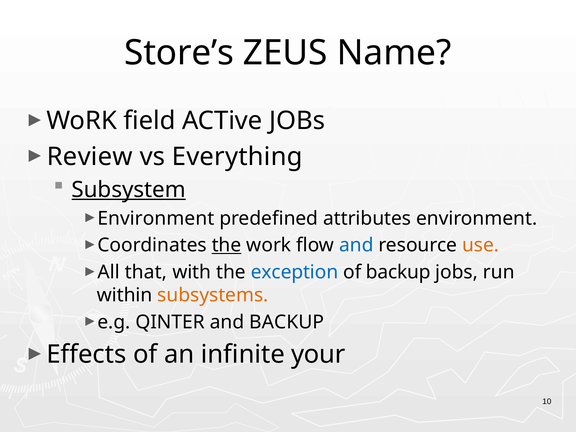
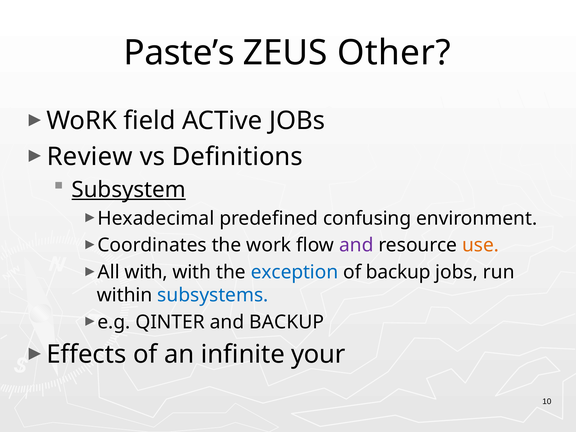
Store’s: Store’s -> Paste’s
Name: Name -> Other
Everything: Everything -> Definitions
Environment at (156, 218): Environment -> Hexadecimal
attributes: attributes -> confusing
the at (227, 245) underline: present -> none
and at (356, 245) colour: blue -> purple
All that: that -> with
subsystems colour: orange -> blue
